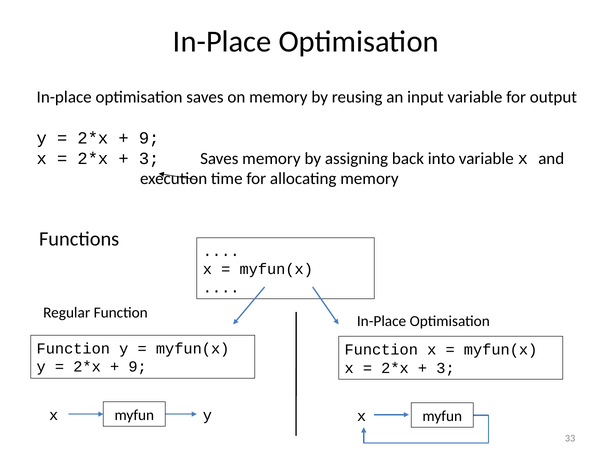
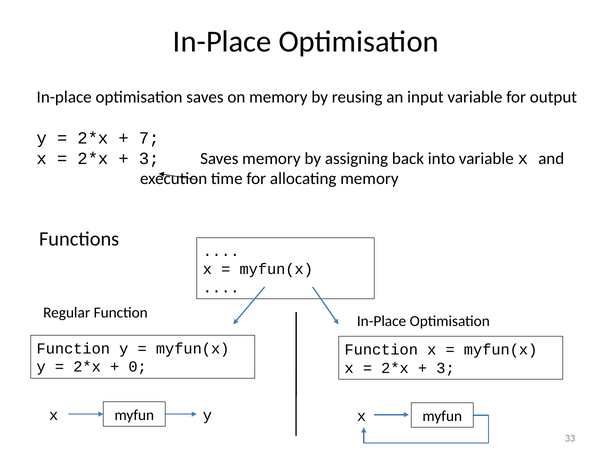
9 at (149, 138): 9 -> 7
9 at (138, 367): 9 -> 0
